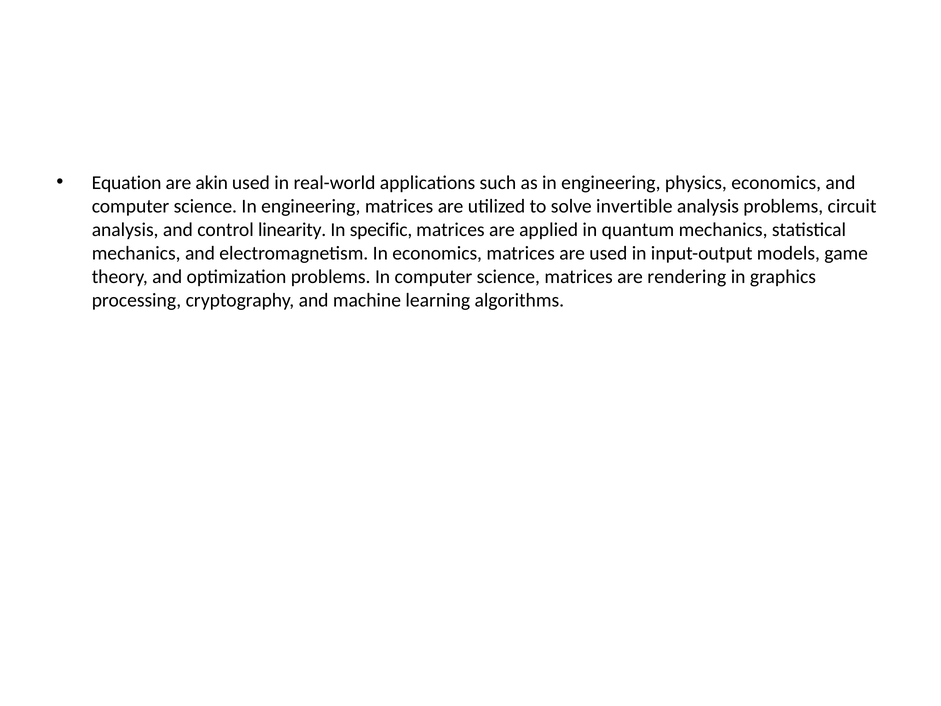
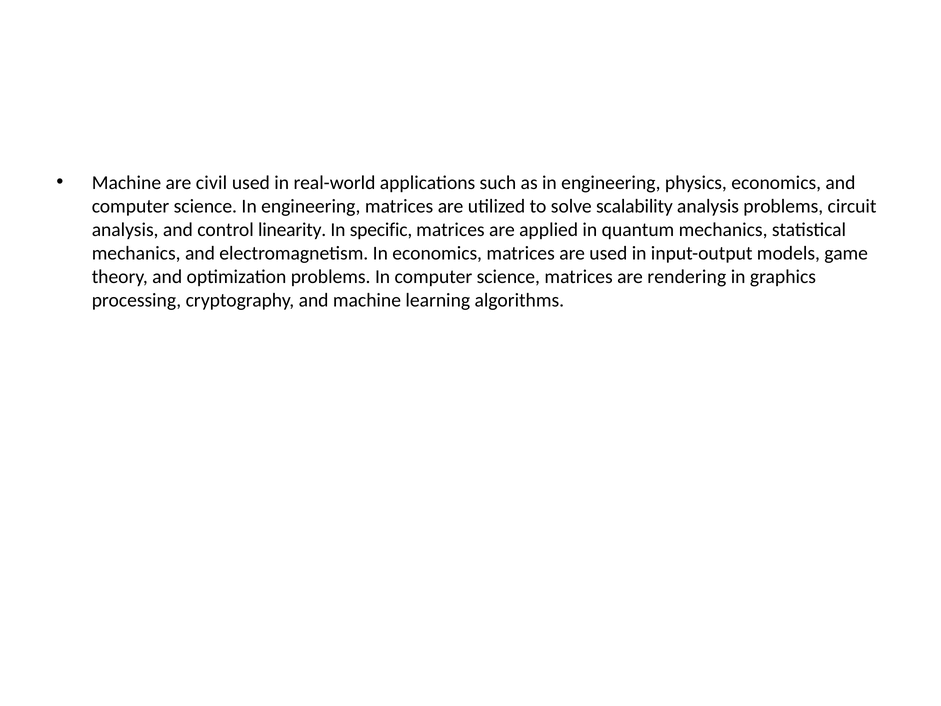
Equation at (127, 183): Equation -> Machine
akin: akin -> civil
invertible: invertible -> scalability
